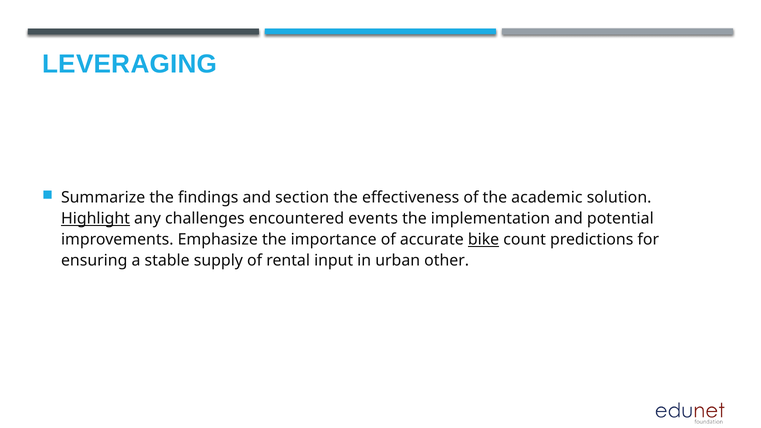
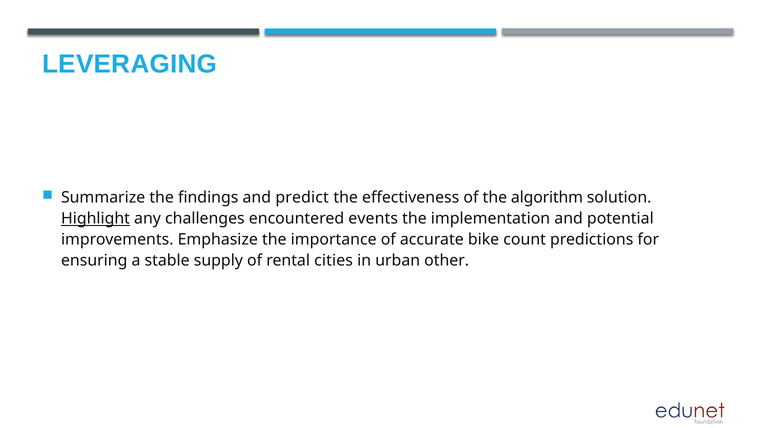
section: section -> predict
academic: academic -> algorithm
bike underline: present -> none
input: input -> cities
